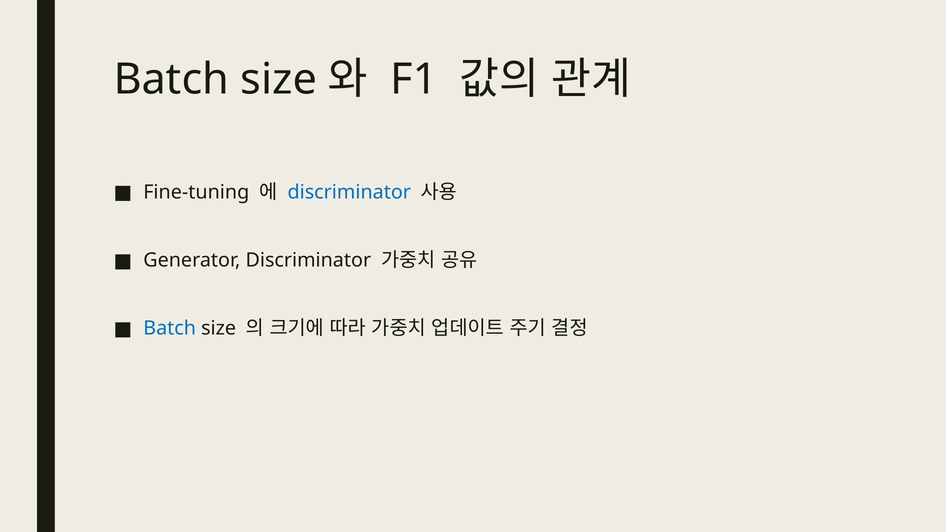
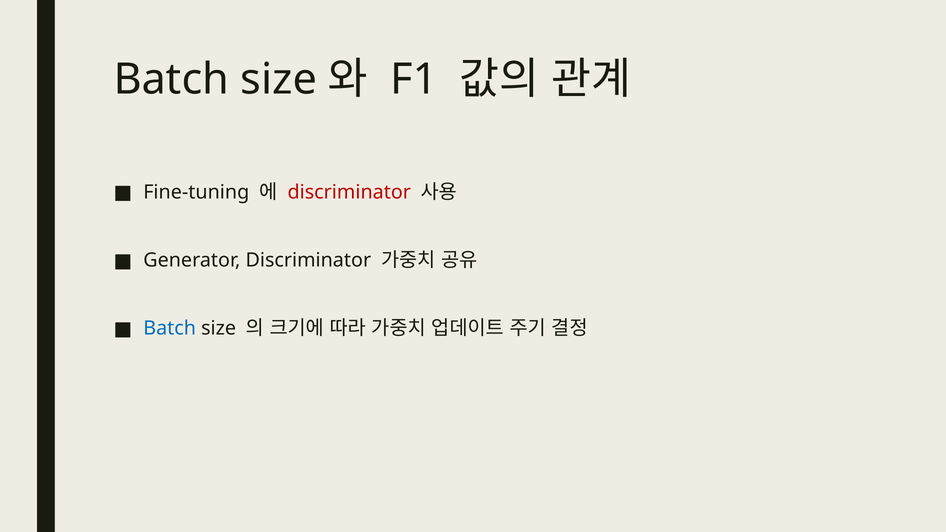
discriminator at (349, 192) colour: blue -> red
